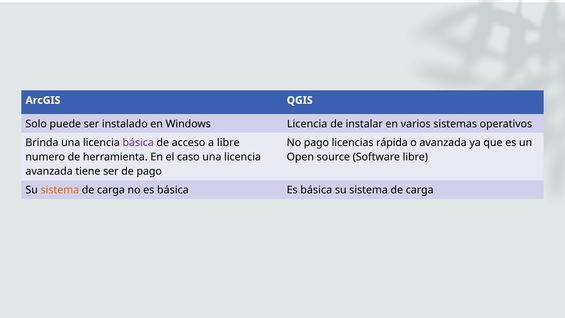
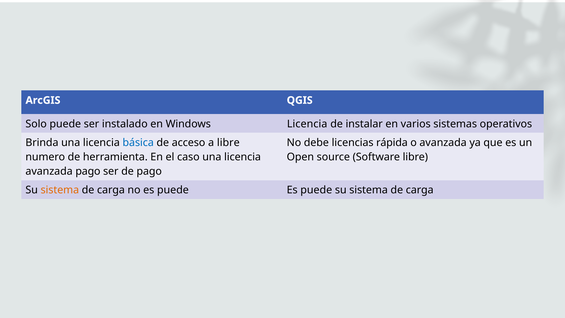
básica at (138, 143) colour: purple -> blue
No pago: pago -> debe
avanzada tiene: tiene -> pago
no es básica: básica -> puede
básica at (316, 190): básica -> puede
